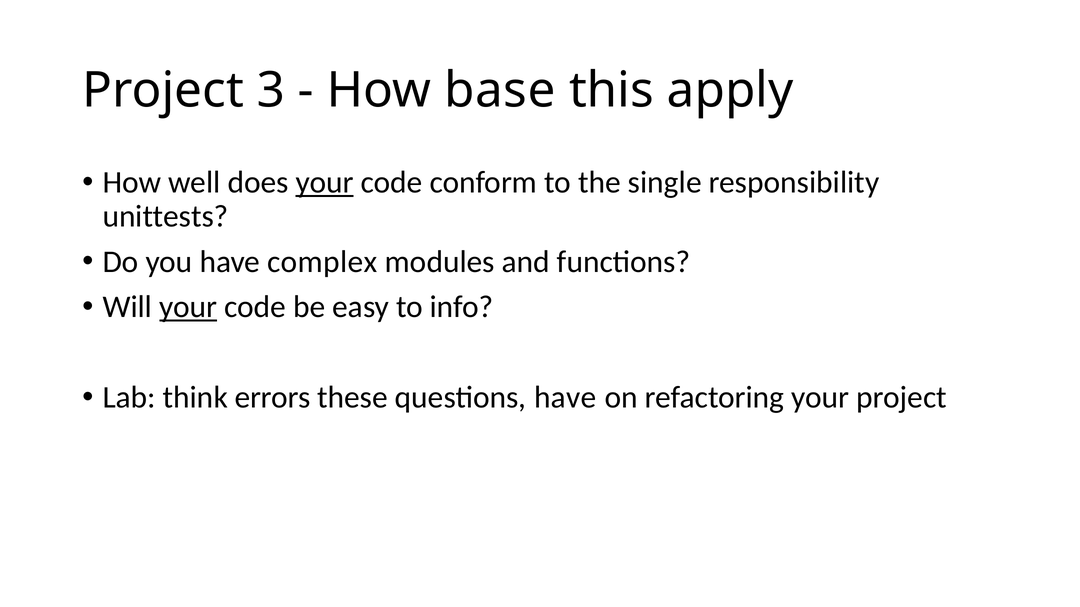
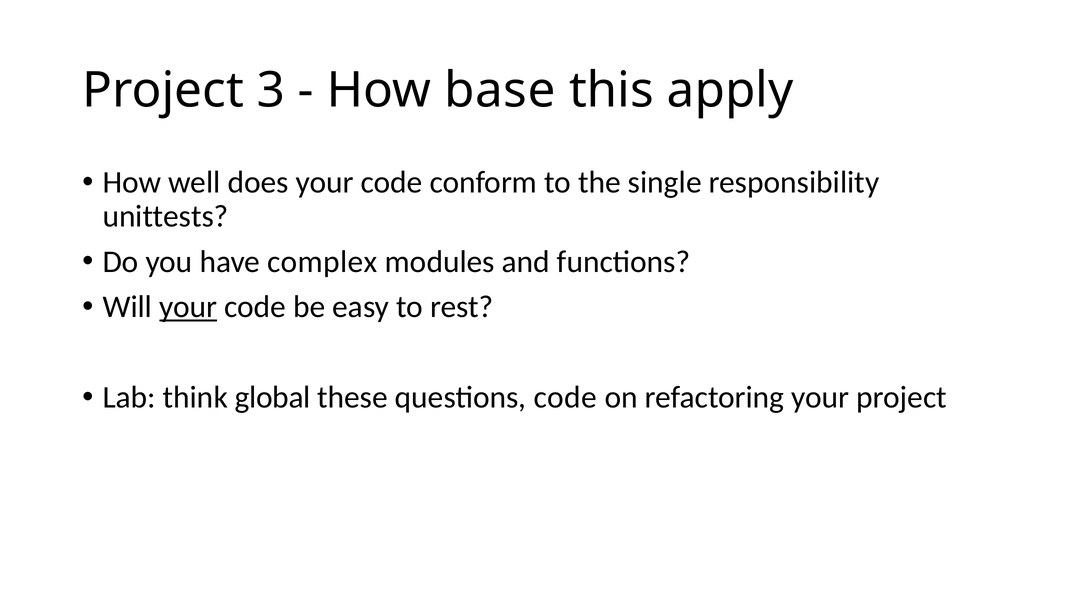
your at (325, 183) underline: present -> none
info: info -> rest
errors: errors -> global
questions have: have -> code
